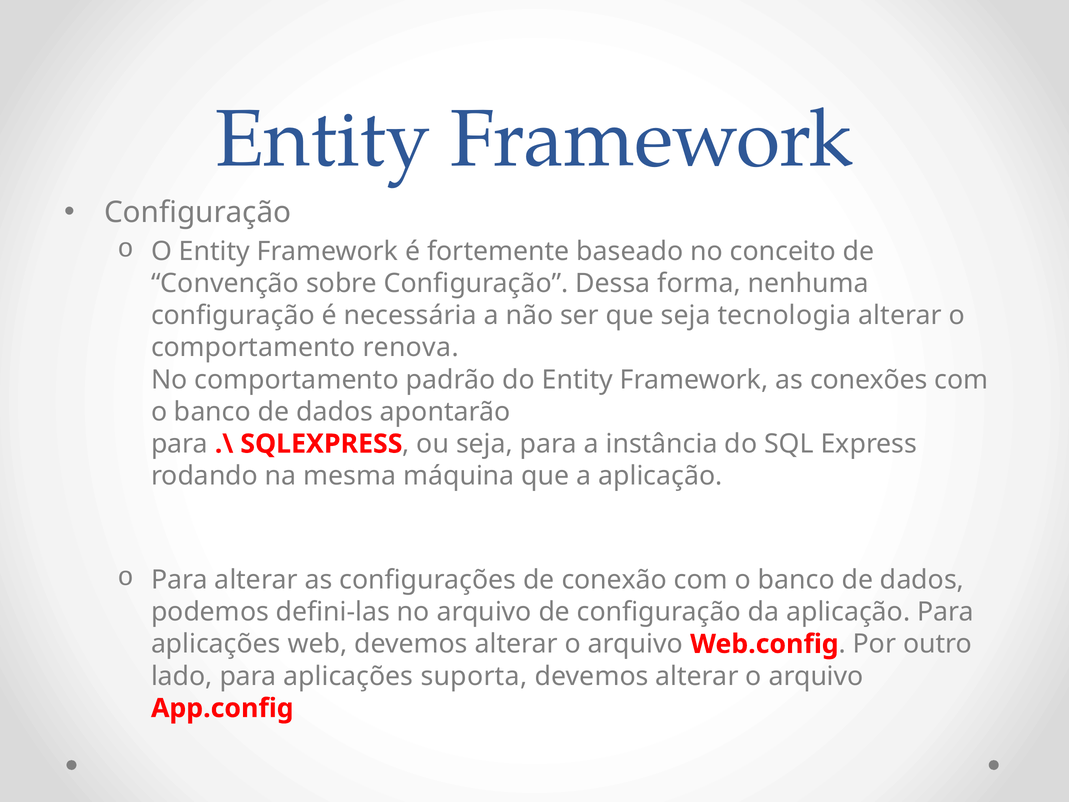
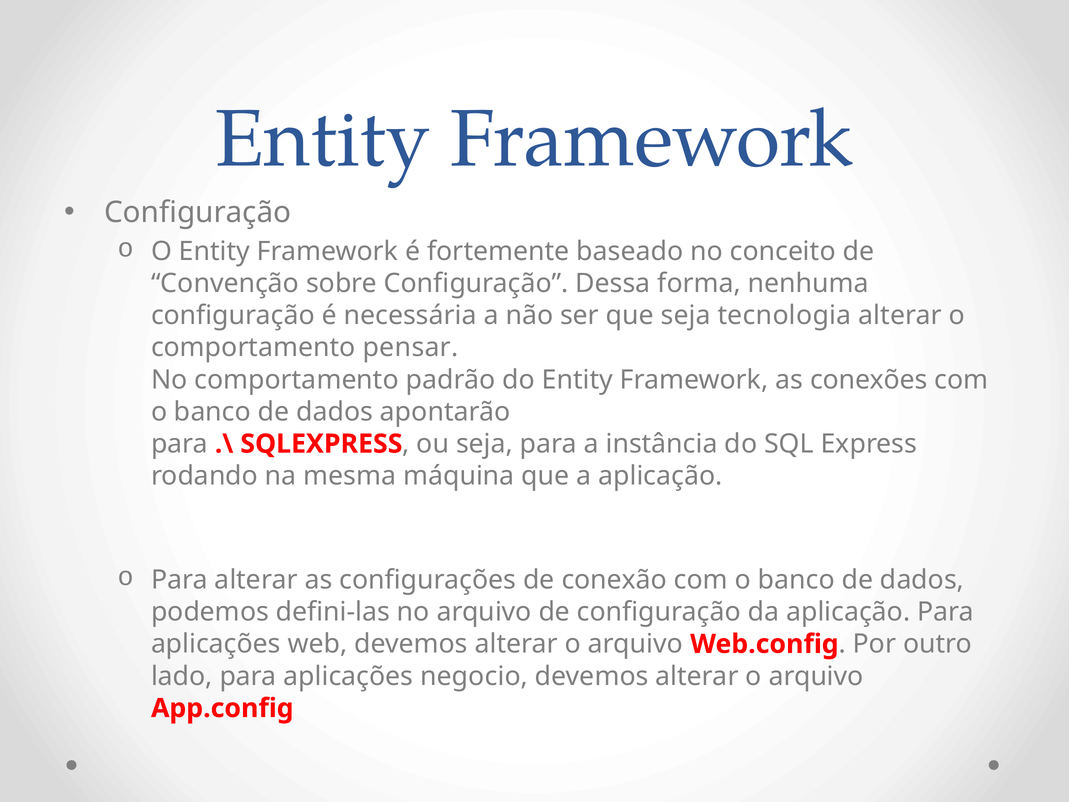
renova: renova -> pensar
suporta: suporta -> negocio
